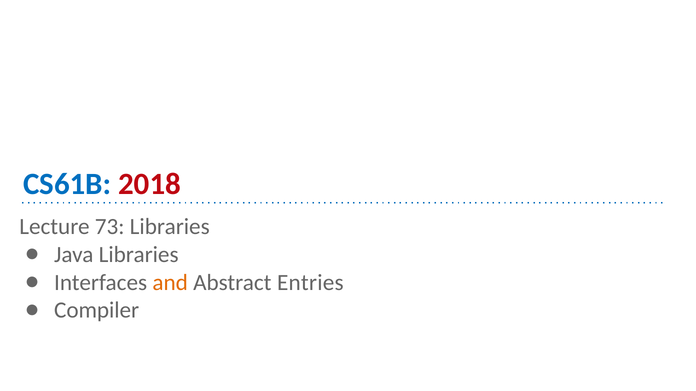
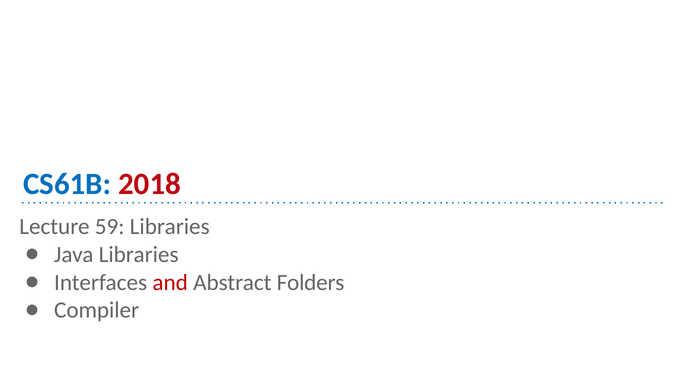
73: 73 -> 59
and colour: orange -> red
Entries: Entries -> Folders
